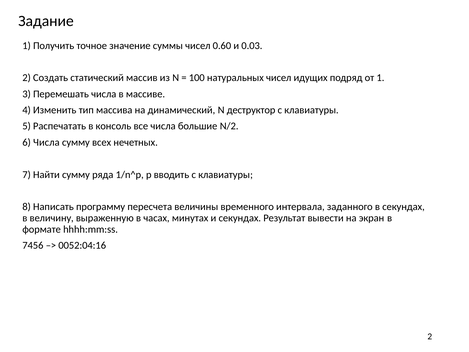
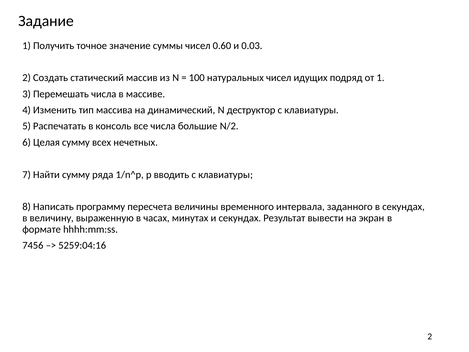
6 Числа: Числа -> Целая
0052:04:16: 0052:04:16 -> 5259:04:16
